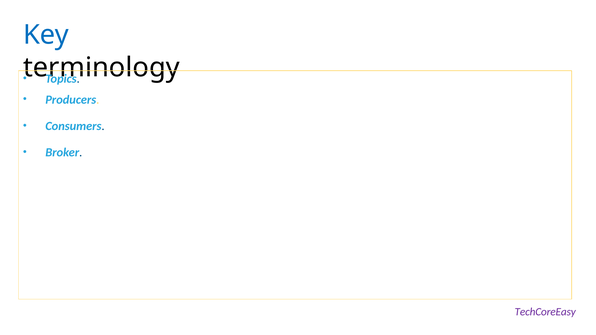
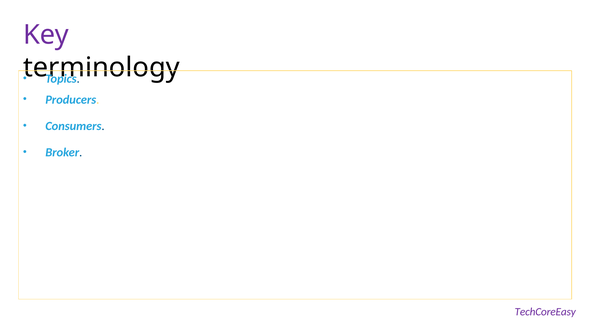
Key colour: blue -> purple
